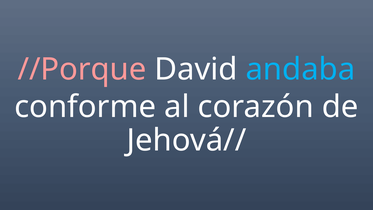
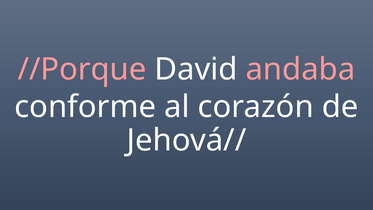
andaba colour: light blue -> pink
